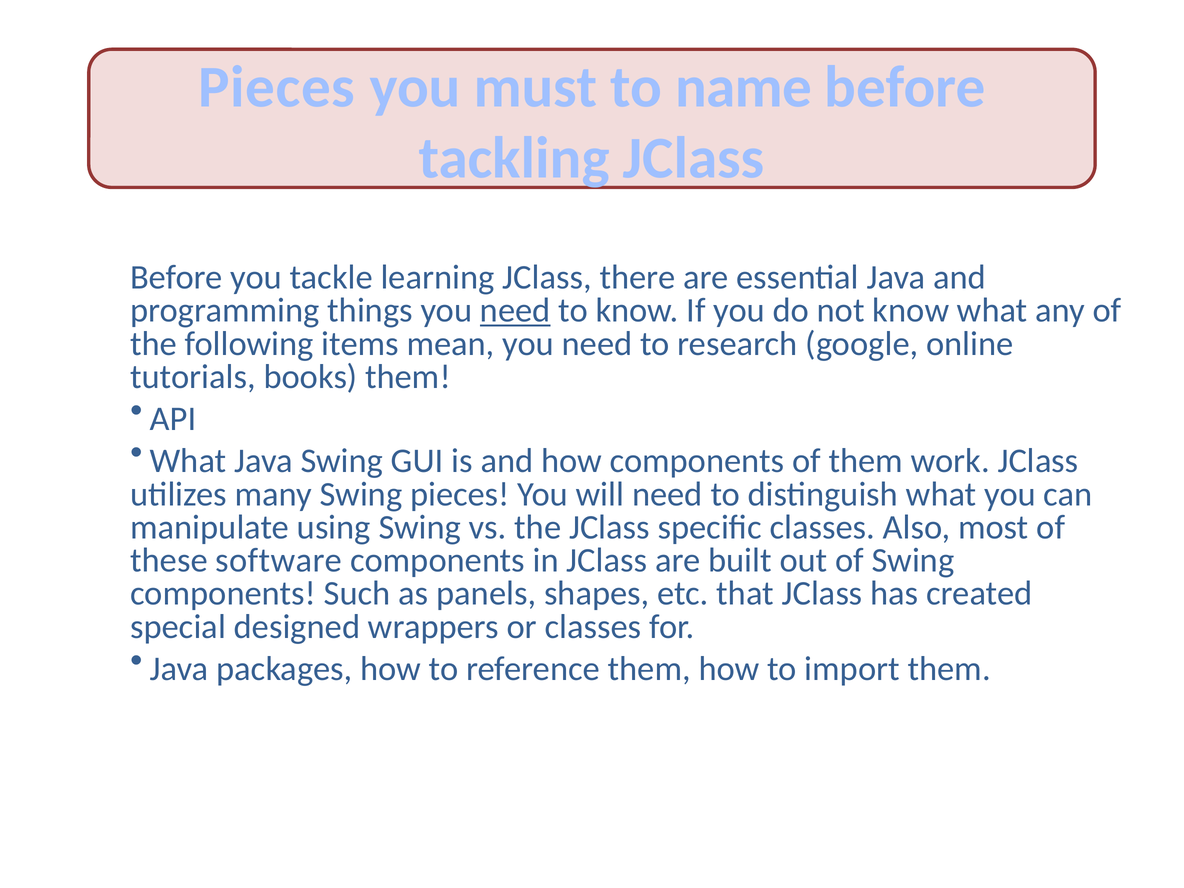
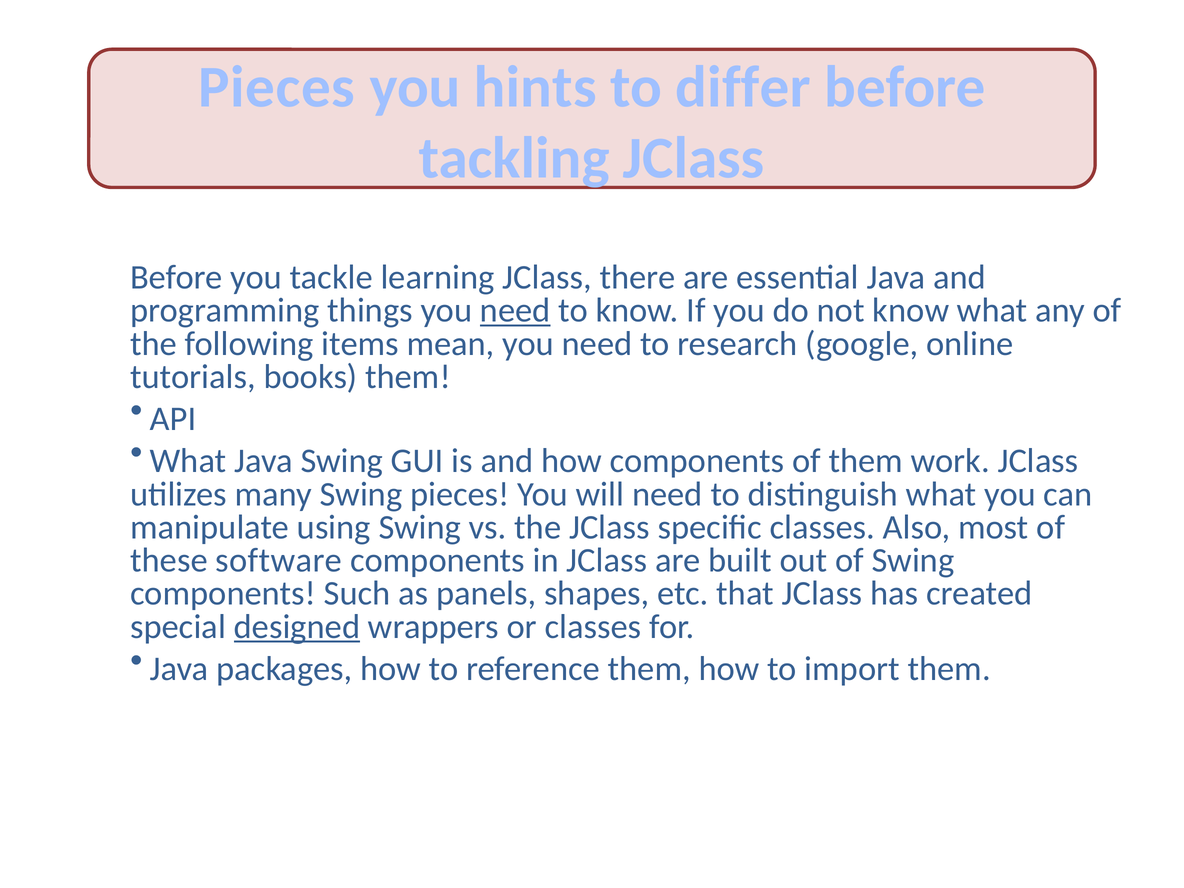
must: must -> hints
name: name -> differ
designed underline: none -> present
